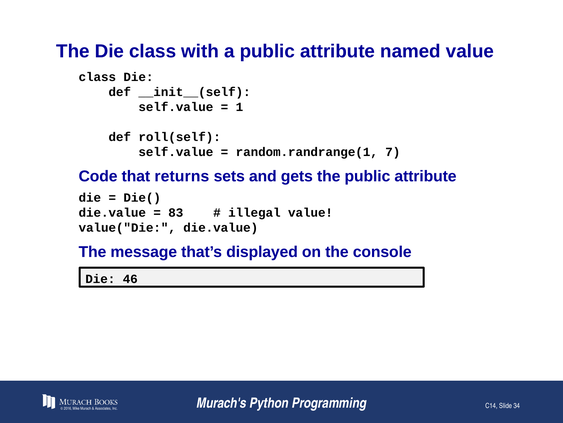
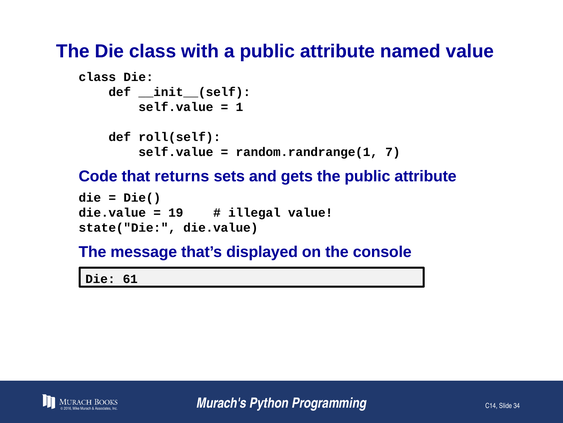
83: 83 -> 19
value("Die: value("Die -> state("Die
46: 46 -> 61
